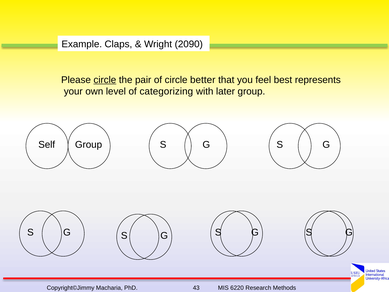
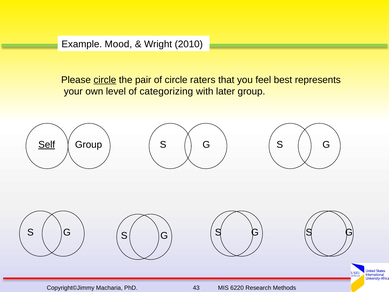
Claps: Claps -> Mood
2090: 2090 -> 2010
better: better -> raters
Self underline: none -> present
